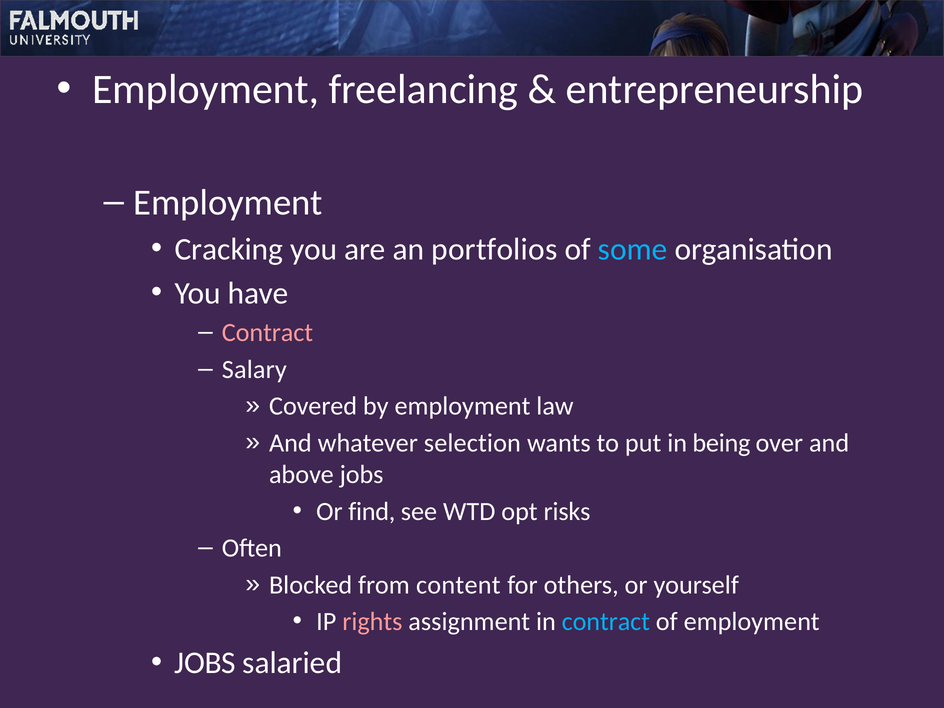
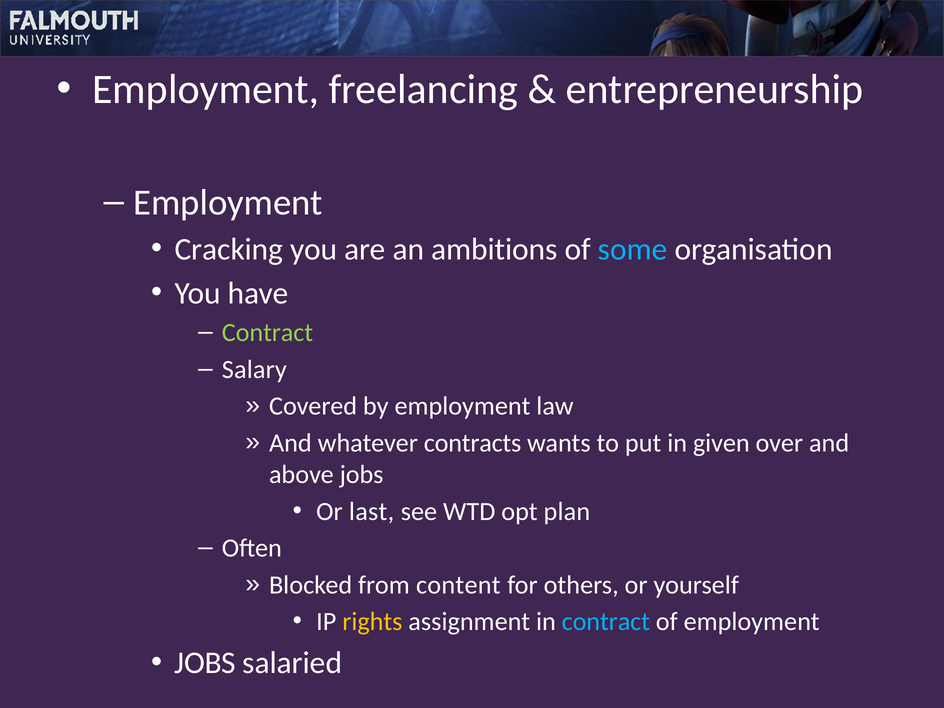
portfolios: portfolios -> ambitions
Contract at (267, 333) colour: pink -> light green
selection: selection -> contracts
being: being -> given
find: find -> last
risks: risks -> plan
rights colour: pink -> yellow
